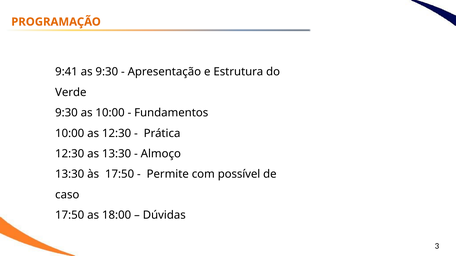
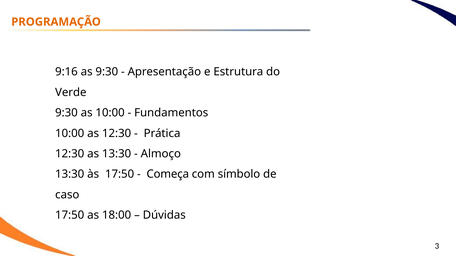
9:41: 9:41 -> 9:16
Permite: Permite -> Começa
possível: possível -> símbolo
